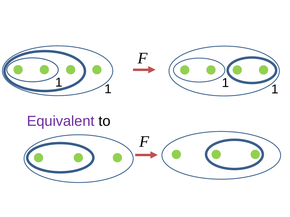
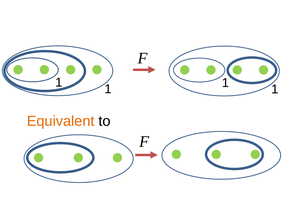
Equivalent colour: purple -> orange
